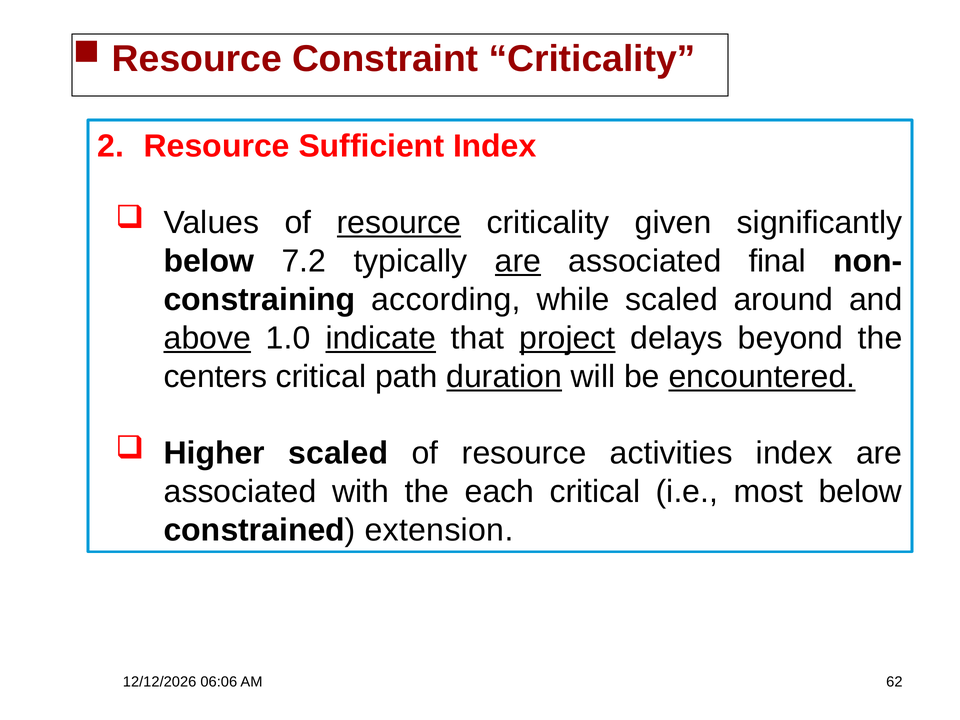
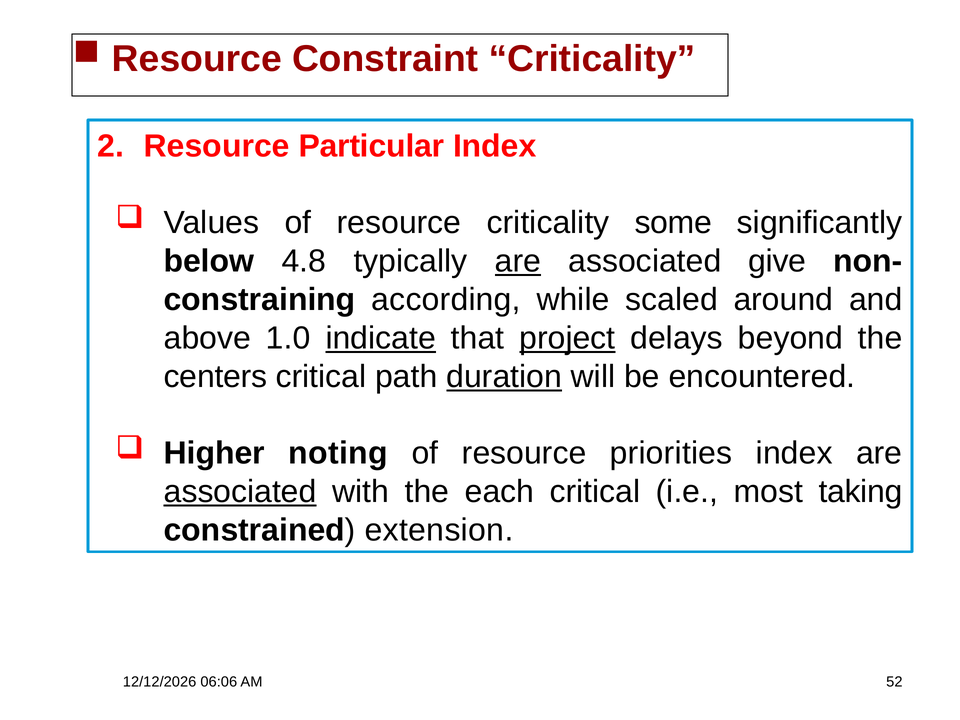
Sufficient: Sufficient -> Particular
resource at (399, 223) underline: present -> none
given: given -> some
7.2: 7.2 -> 4.8
final: final -> give
above underline: present -> none
encountered underline: present -> none
Higher scaled: scaled -> noting
activities: activities -> priorities
associated at (240, 492) underline: none -> present
most below: below -> taking
62: 62 -> 52
